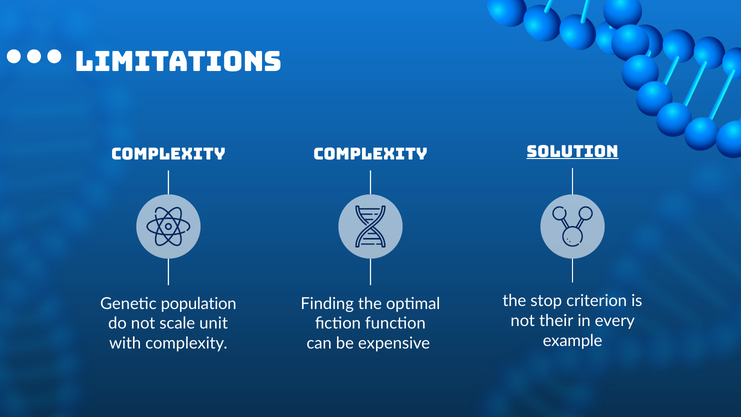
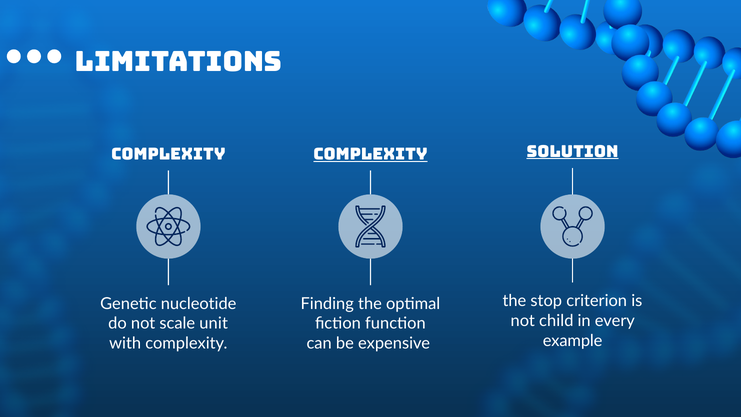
Complexity at (370, 154) underline: none -> present
population: population -> nucleotide
their: their -> child
